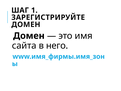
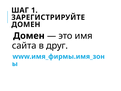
него: него -> друг
